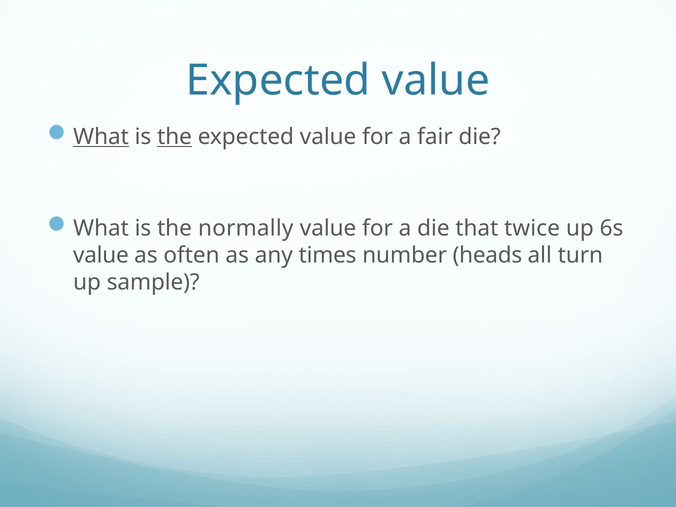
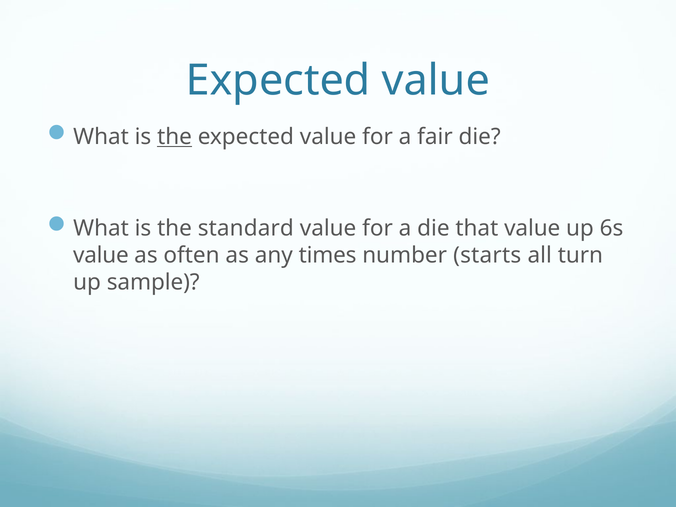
What at (101, 137) underline: present -> none
normally: normally -> standard
that twice: twice -> value
heads: heads -> starts
